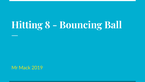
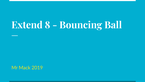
Hitting: Hitting -> Extend
